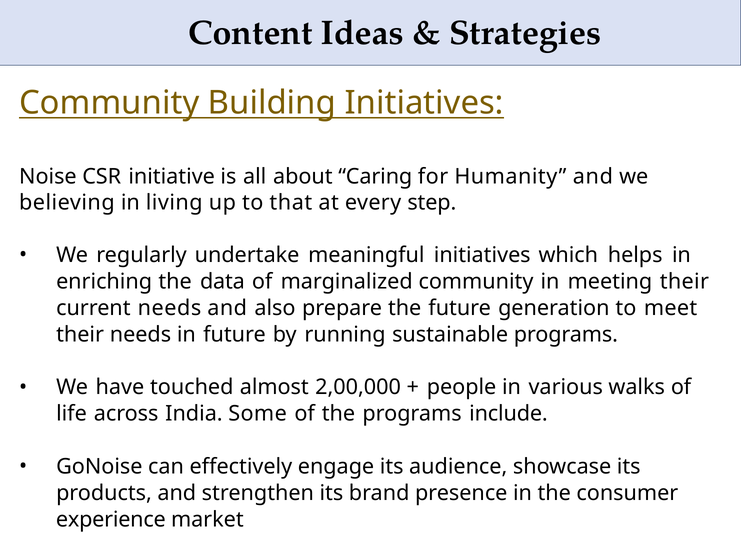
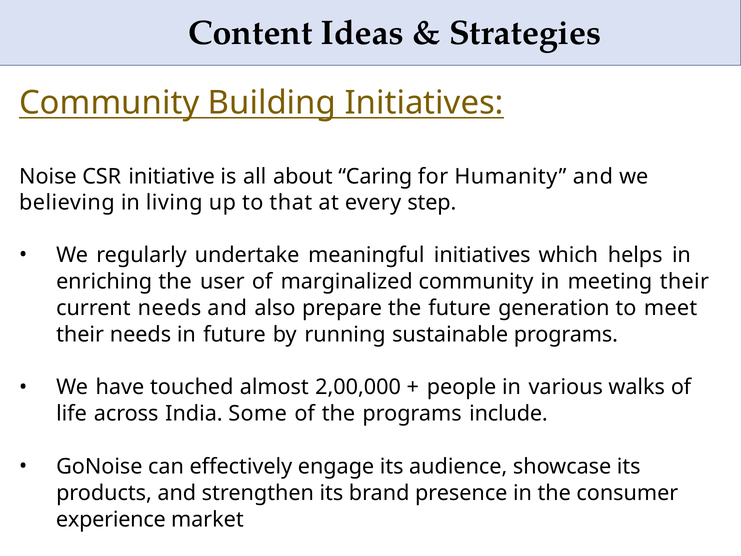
data: data -> user
